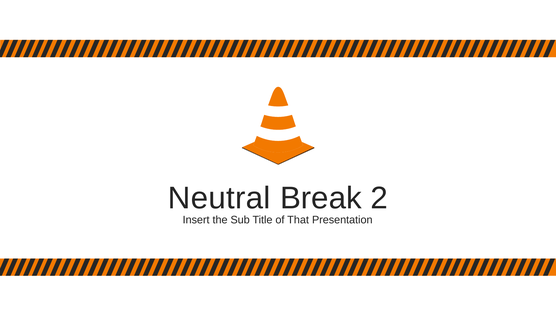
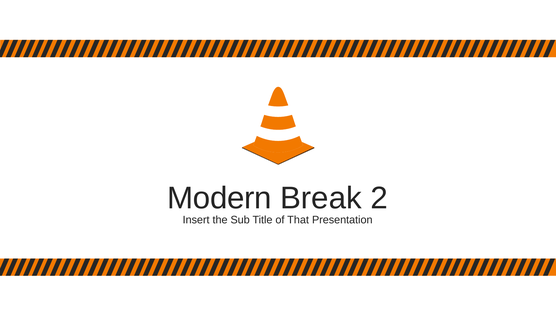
Neutral: Neutral -> Modern
